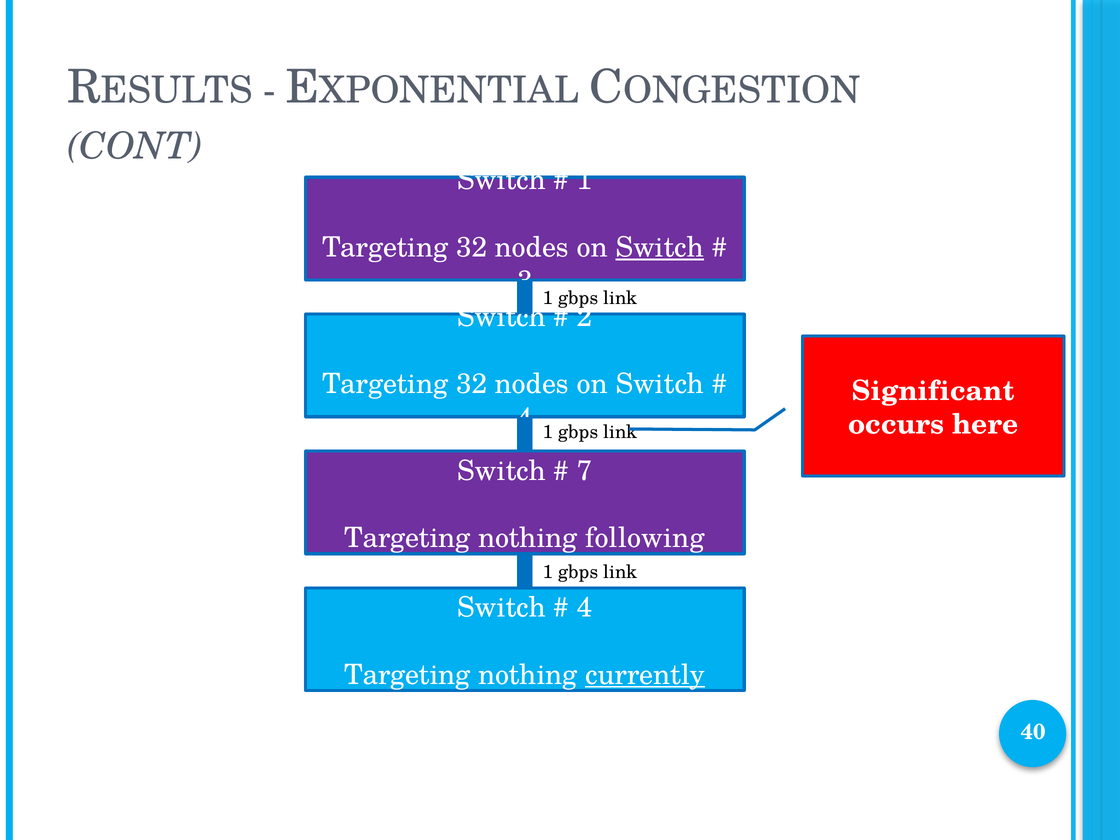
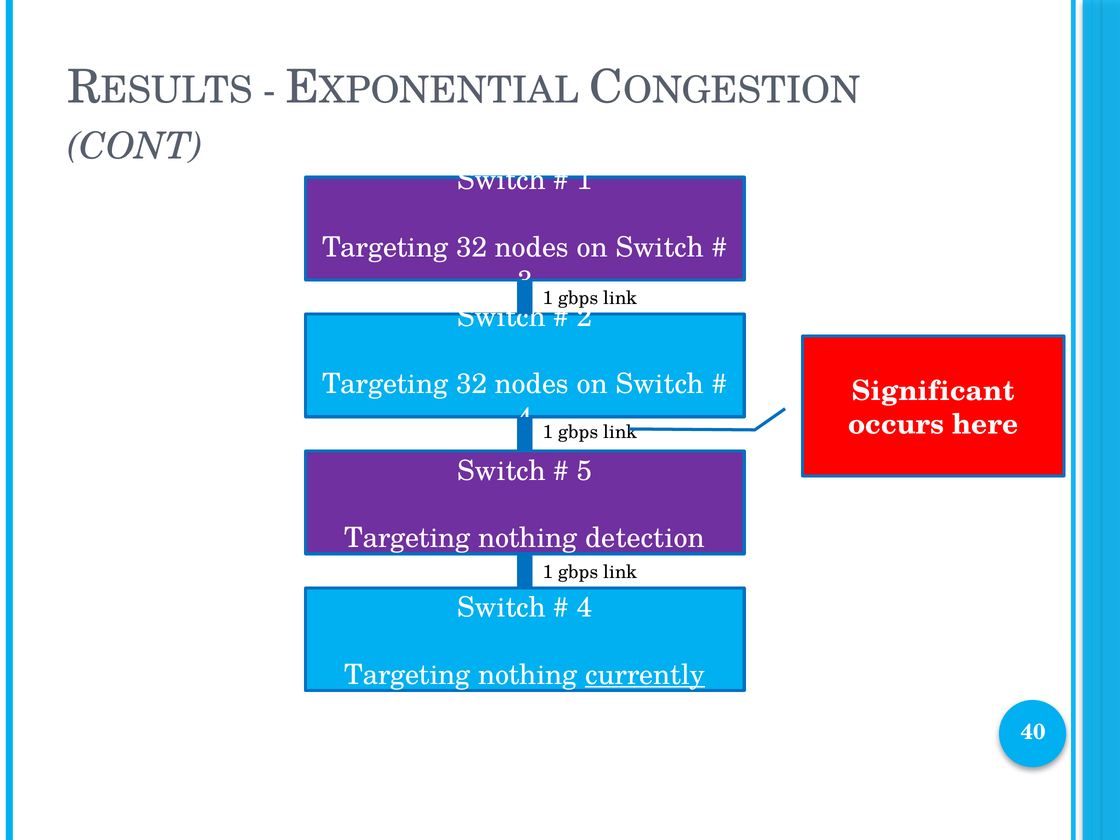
Switch at (660, 247) underline: present -> none
7: 7 -> 5
following: following -> detection
